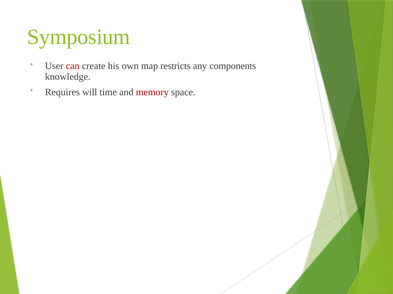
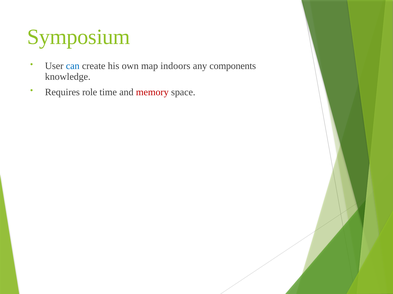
can colour: red -> blue
restricts: restricts -> indoors
will: will -> role
